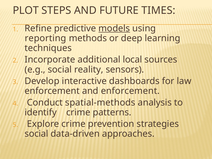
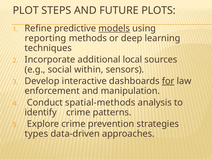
TIMES: TIMES -> PLOTS
reality: reality -> within
for underline: none -> present
and enforcement: enforcement -> manipulation
social at (36, 134): social -> types
